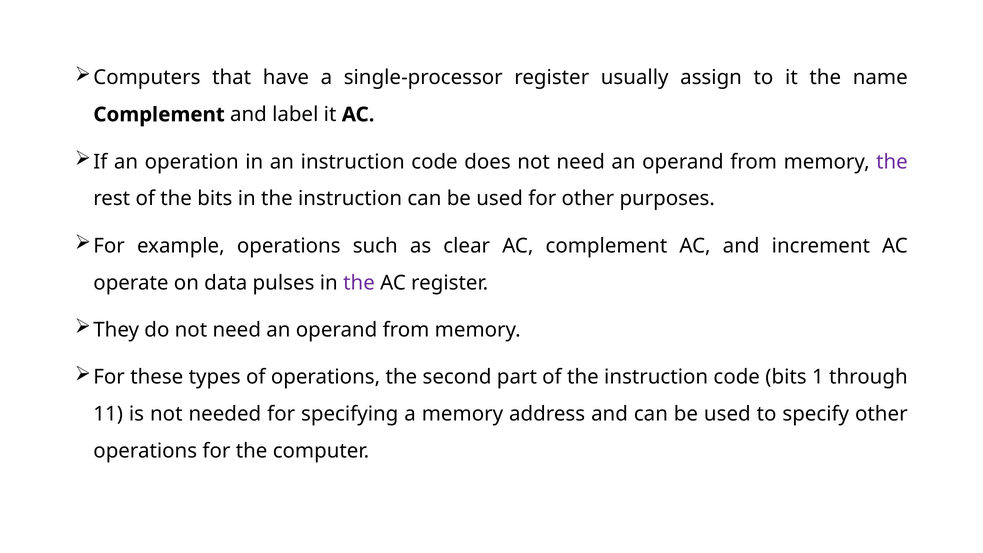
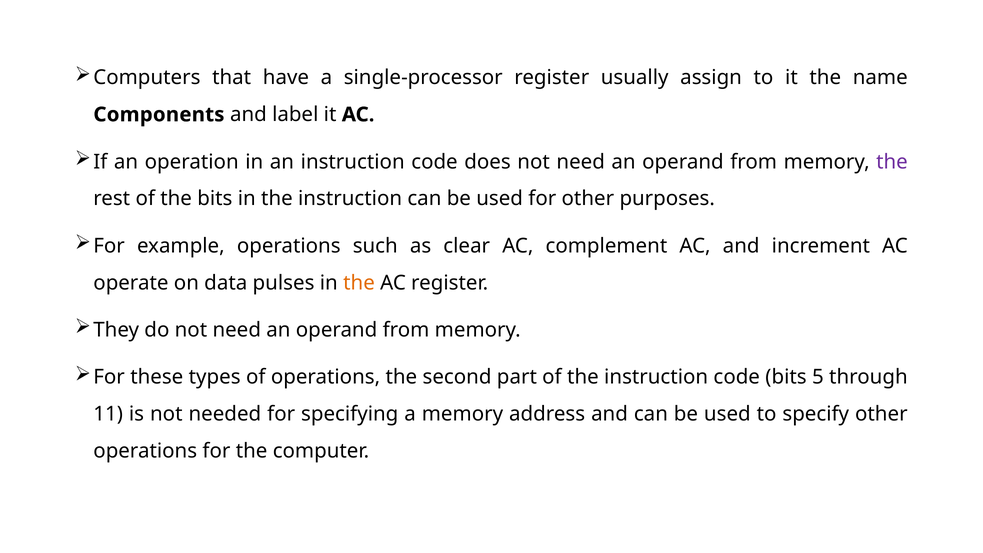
Complement at (159, 115): Complement -> Components
the at (359, 283) colour: purple -> orange
1: 1 -> 5
